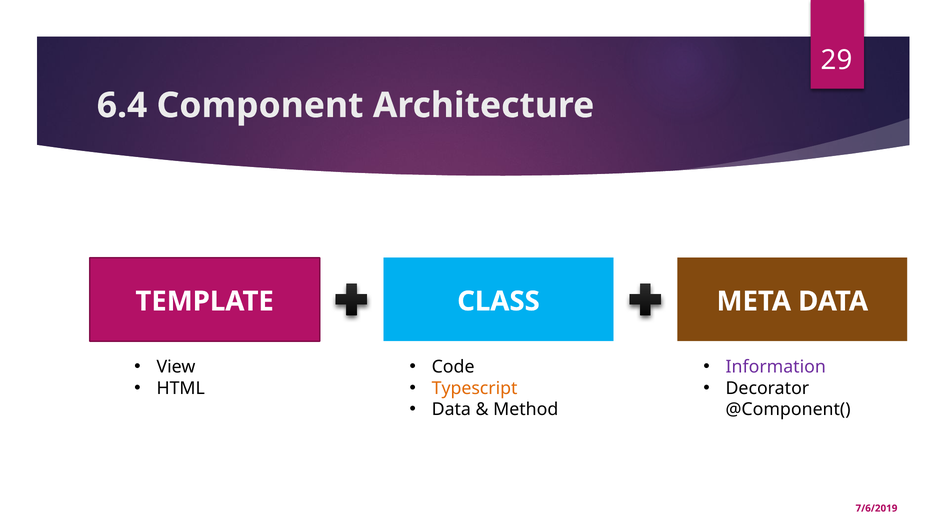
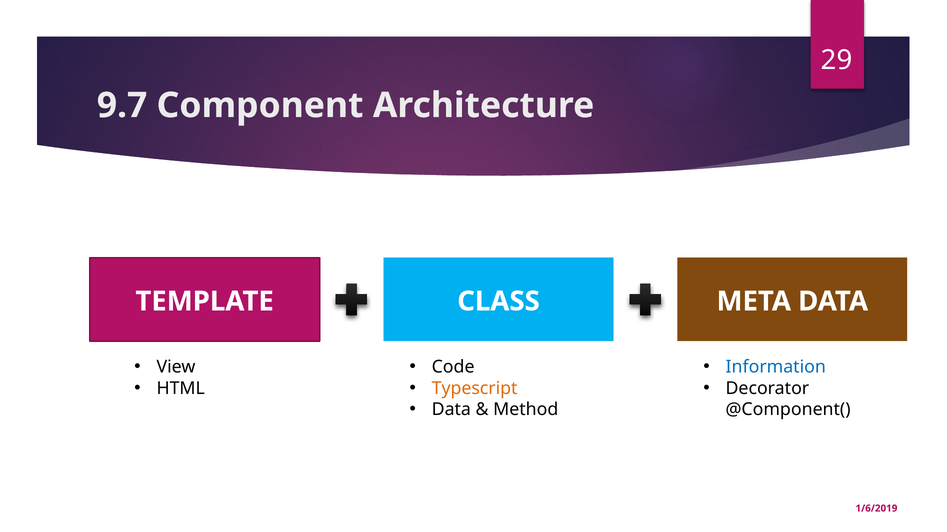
6.4: 6.4 -> 9.7
Information colour: purple -> blue
7/6/2019: 7/6/2019 -> 1/6/2019
